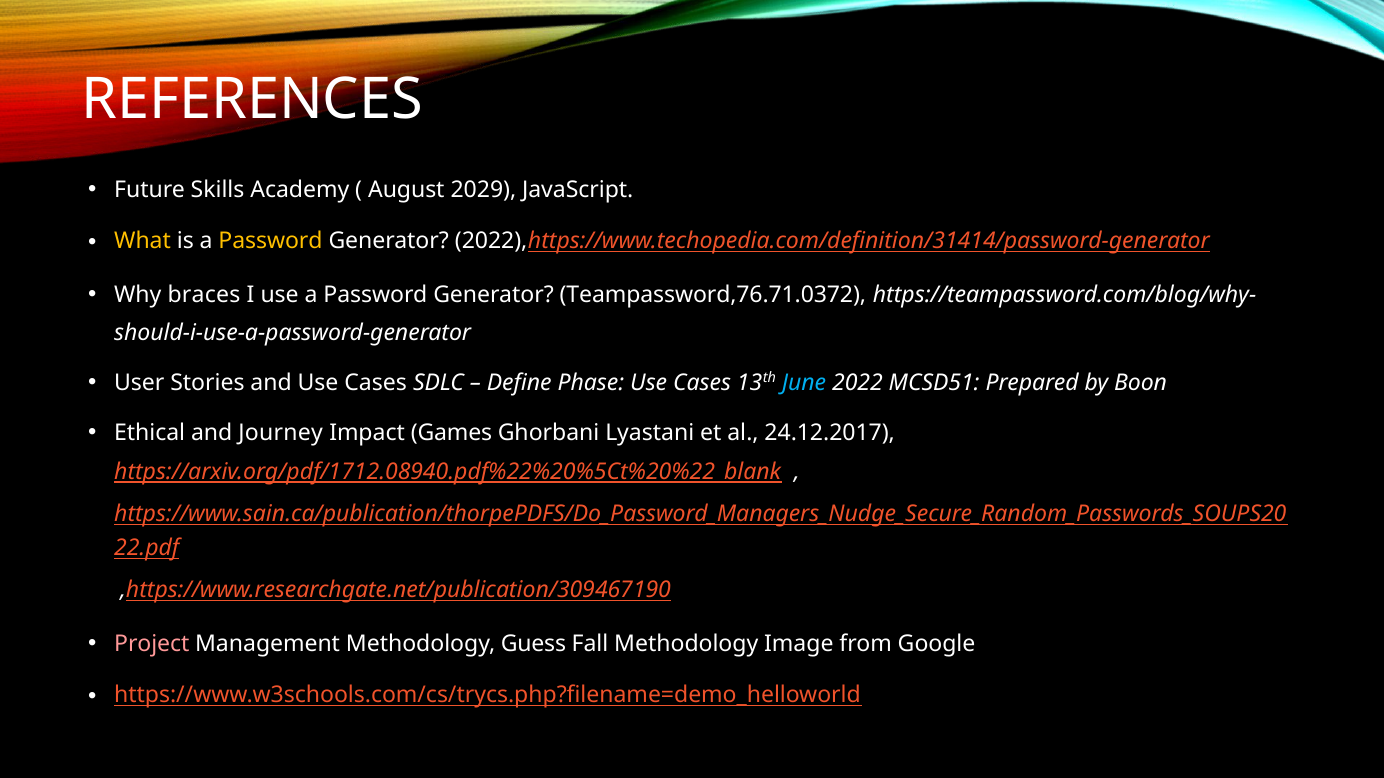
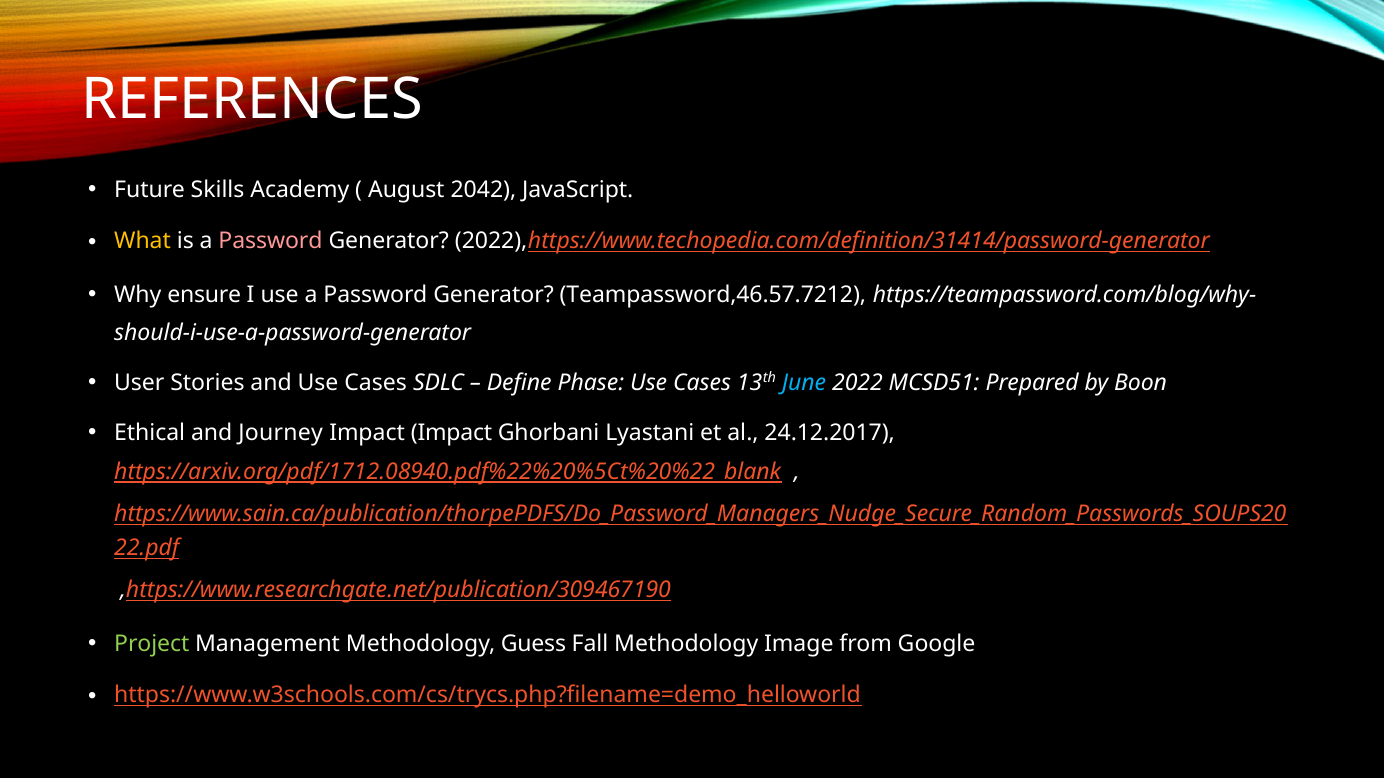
2029: 2029 -> 2042
Password at (271, 241) colour: yellow -> pink
braces: braces -> ensure
Teampassword,76.71.0372: Teampassword,76.71.0372 -> Teampassword,46.57.7212
Impact Games: Games -> Impact
Project colour: pink -> light green
